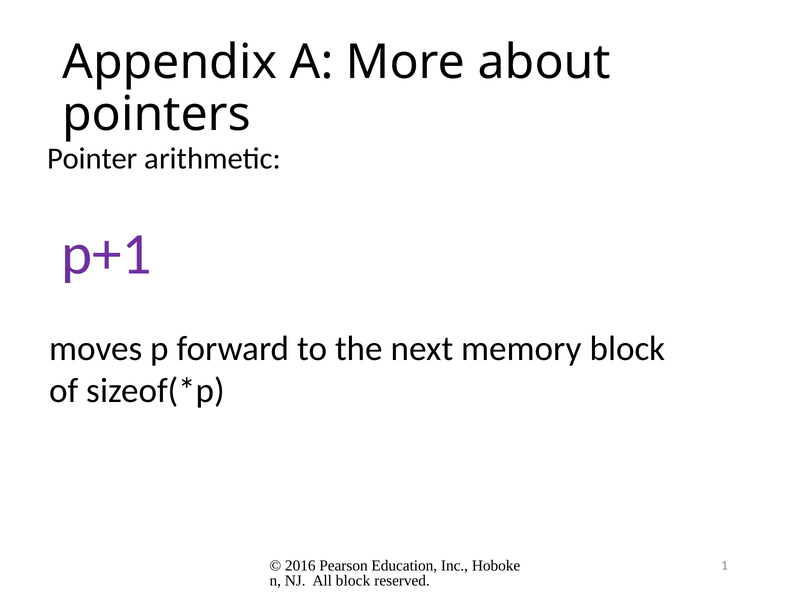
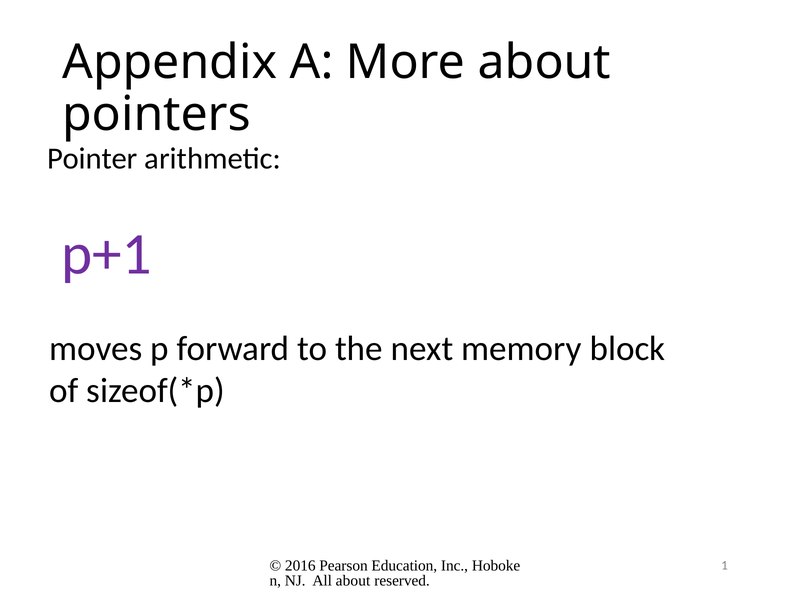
All block: block -> about
